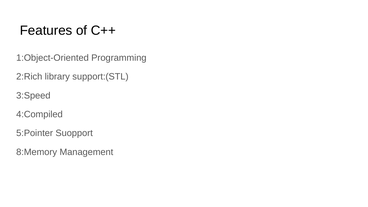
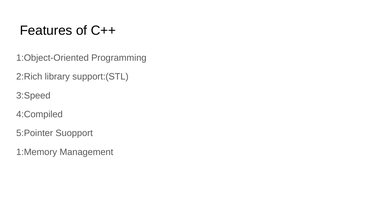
8:Memory: 8:Memory -> 1:Memory
